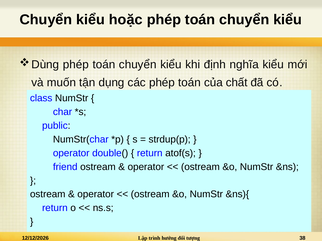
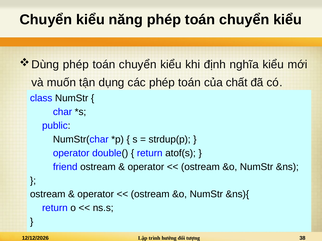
hoặc: hoặc -> năng
